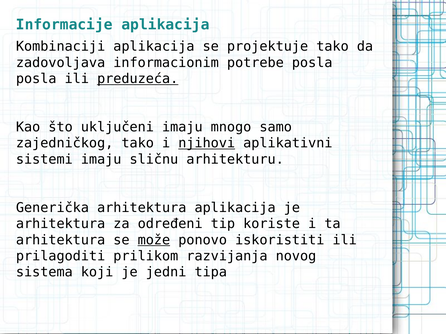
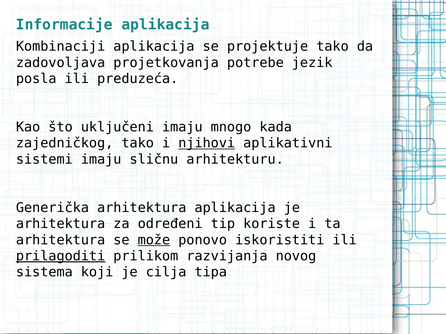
informacionim: informacionim -> projetkovanja
potrebe posla: posla -> jezik
preduzeća underline: present -> none
samo: samo -> kada
prilagoditi underline: none -> present
jedni: jedni -> cilja
